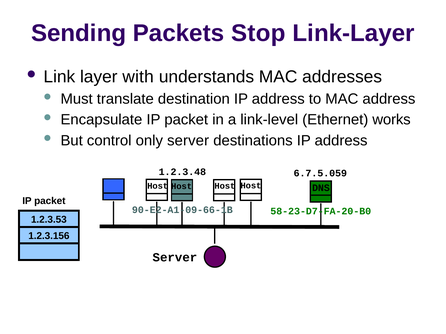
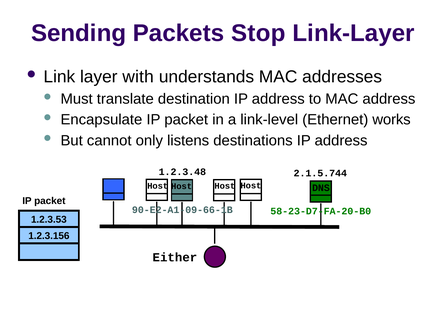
control: control -> cannot
only server: server -> listens
6.7.5.059: 6.7.5.059 -> 2.1.5.744
Server at (175, 258): Server -> Either
